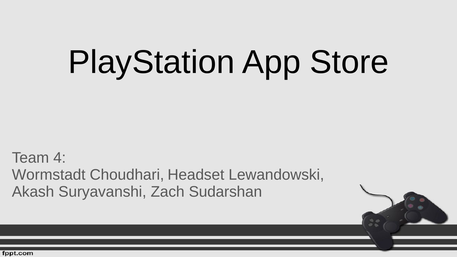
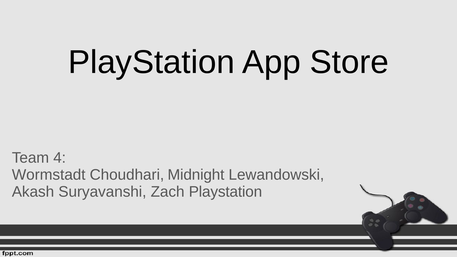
Headset: Headset -> Midnight
Zach Sudarshan: Sudarshan -> Playstation
